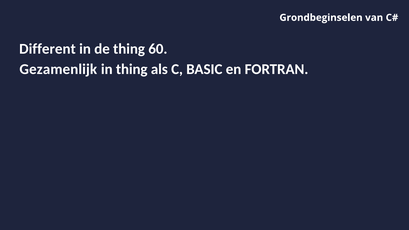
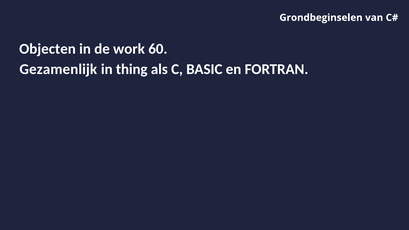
Different: Different -> Objecten
de thing: thing -> work
